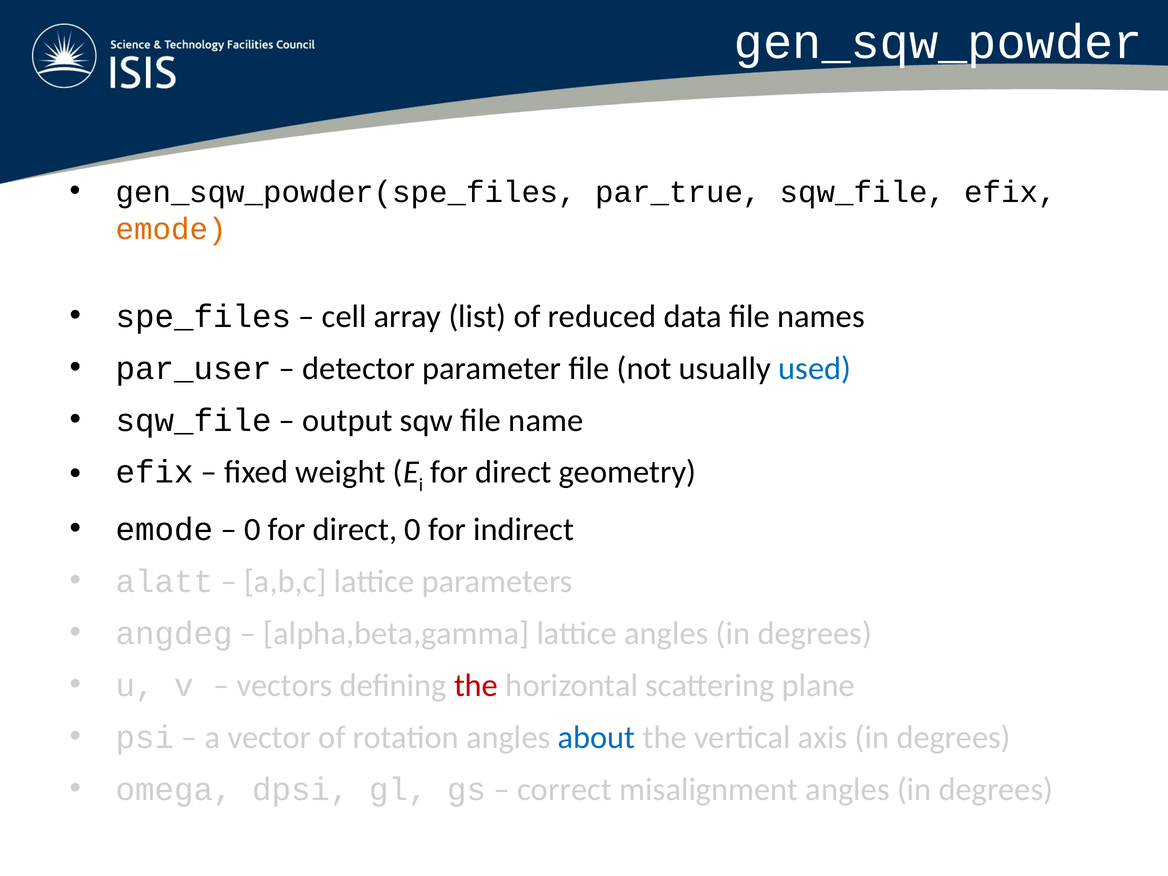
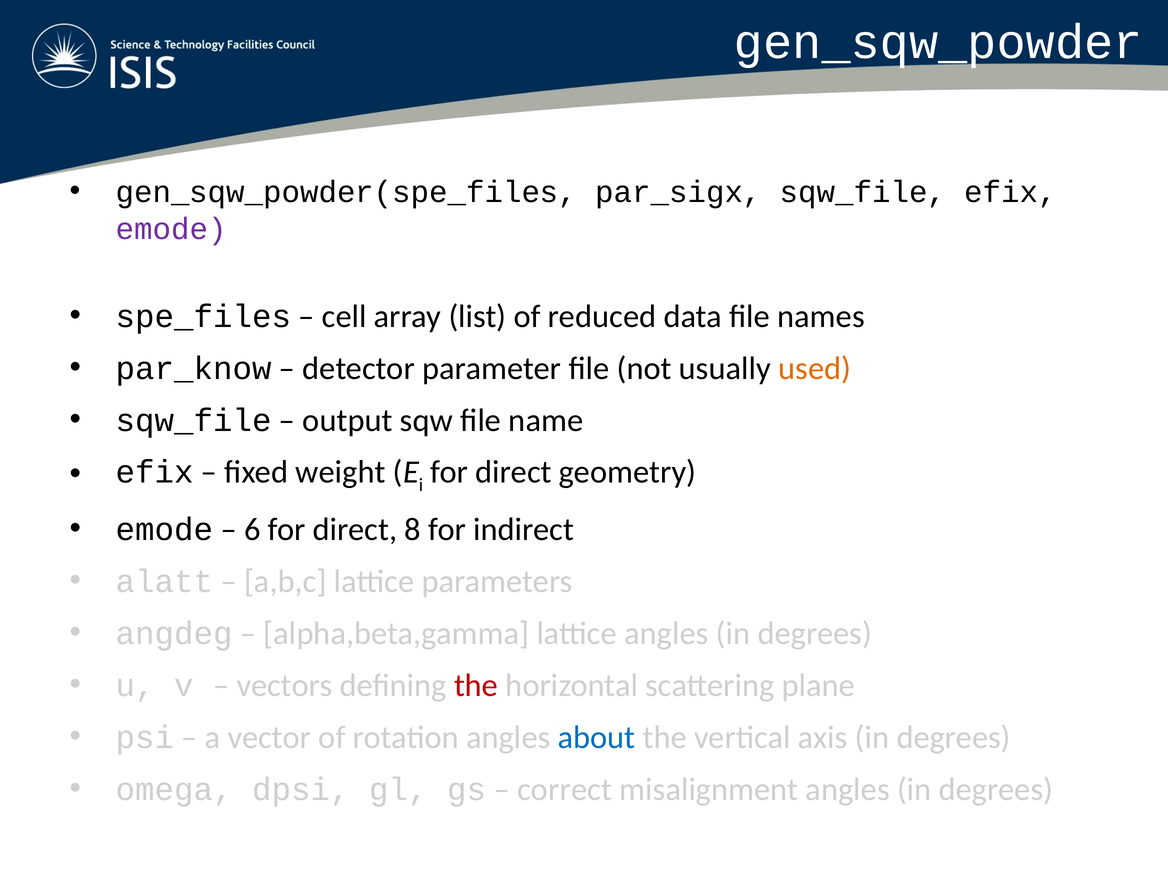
par_true: par_true -> par_sigx
emode at (171, 229) colour: orange -> purple
par_user: par_user -> par_know
used colour: blue -> orange
0 at (252, 530): 0 -> 6
direct 0: 0 -> 8
